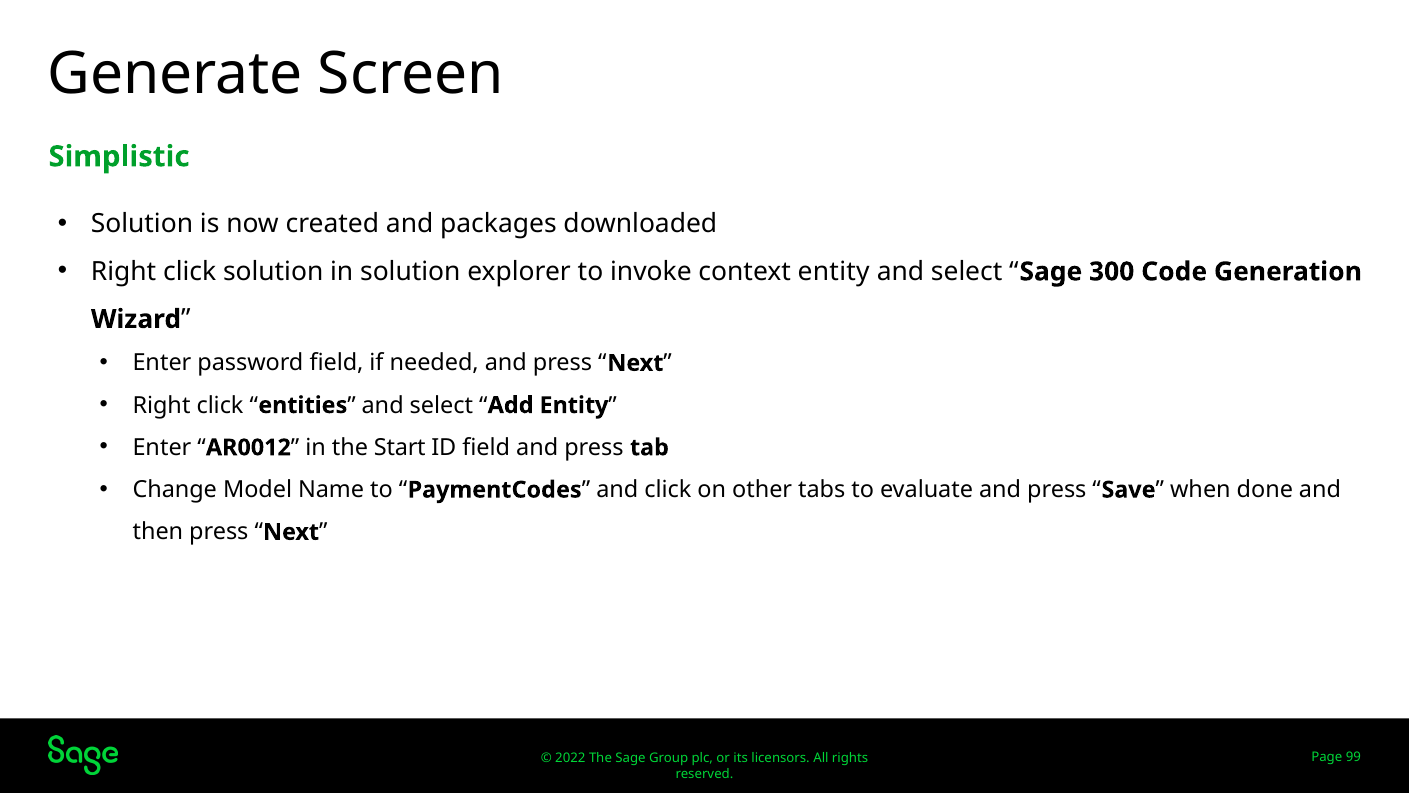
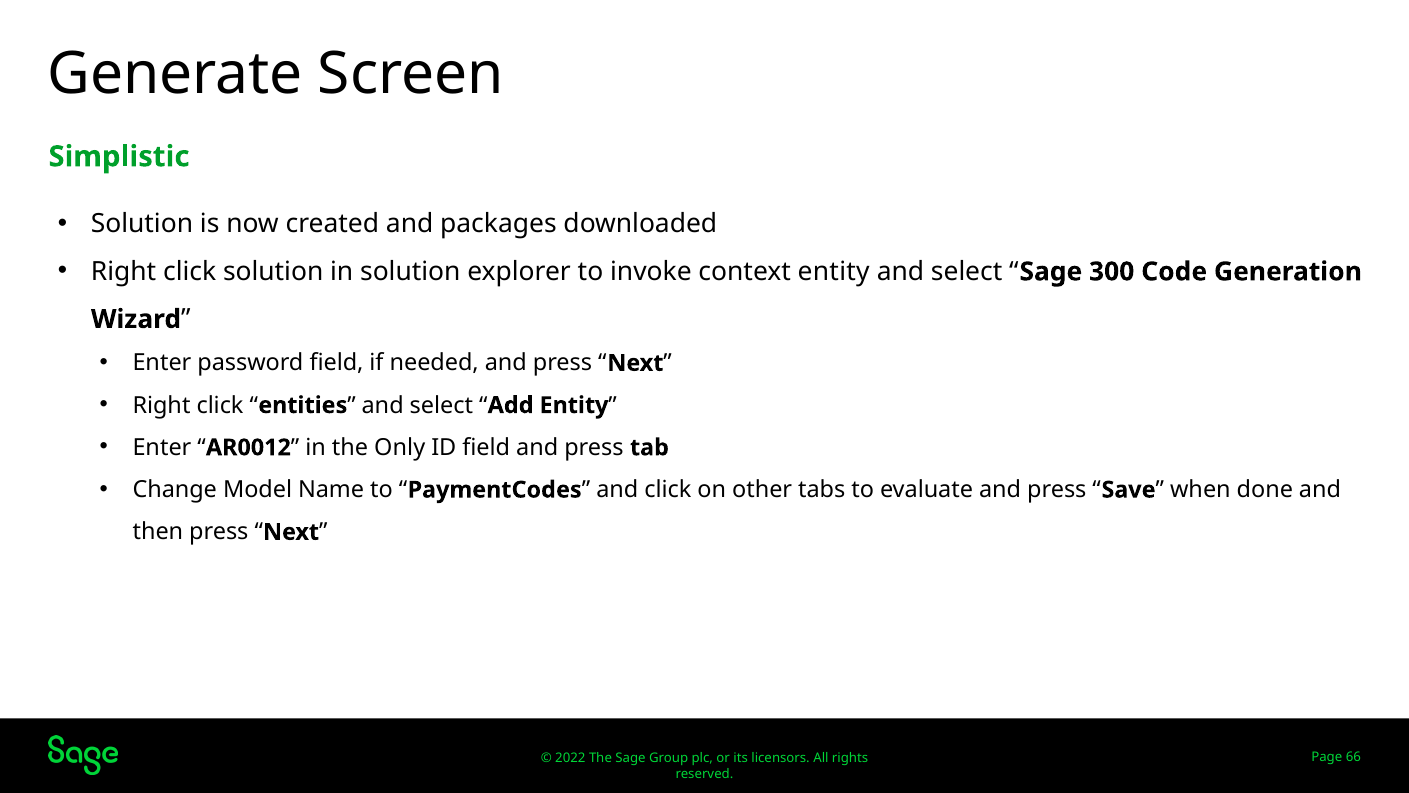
Start: Start -> Only
99: 99 -> 66
